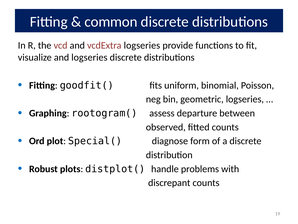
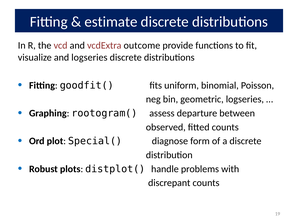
common: common -> estimate
vcdExtra logseries: logseries -> outcome
